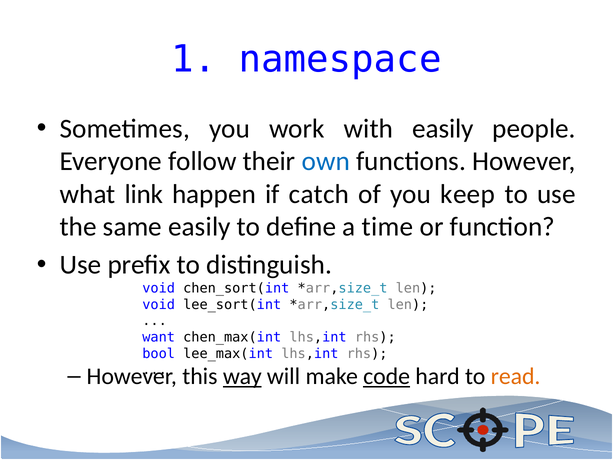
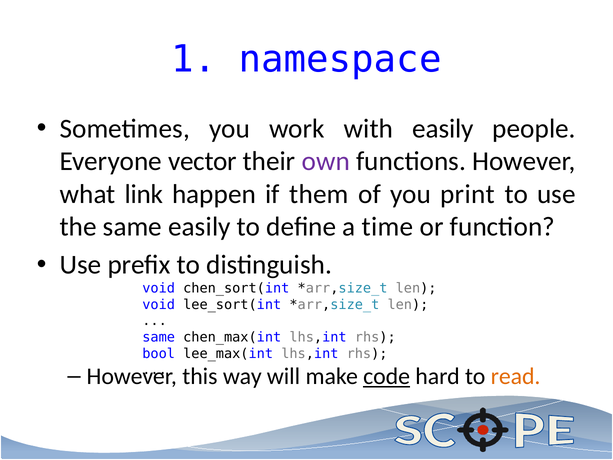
follow: follow -> vector
own colour: blue -> purple
catch: catch -> them
keep: keep -> print
want at (159, 337): want -> same
way underline: present -> none
